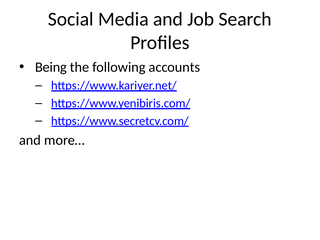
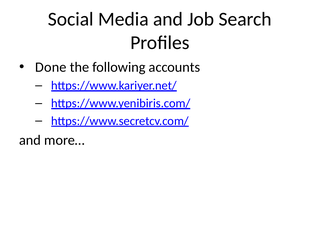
Being: Being -> Done
